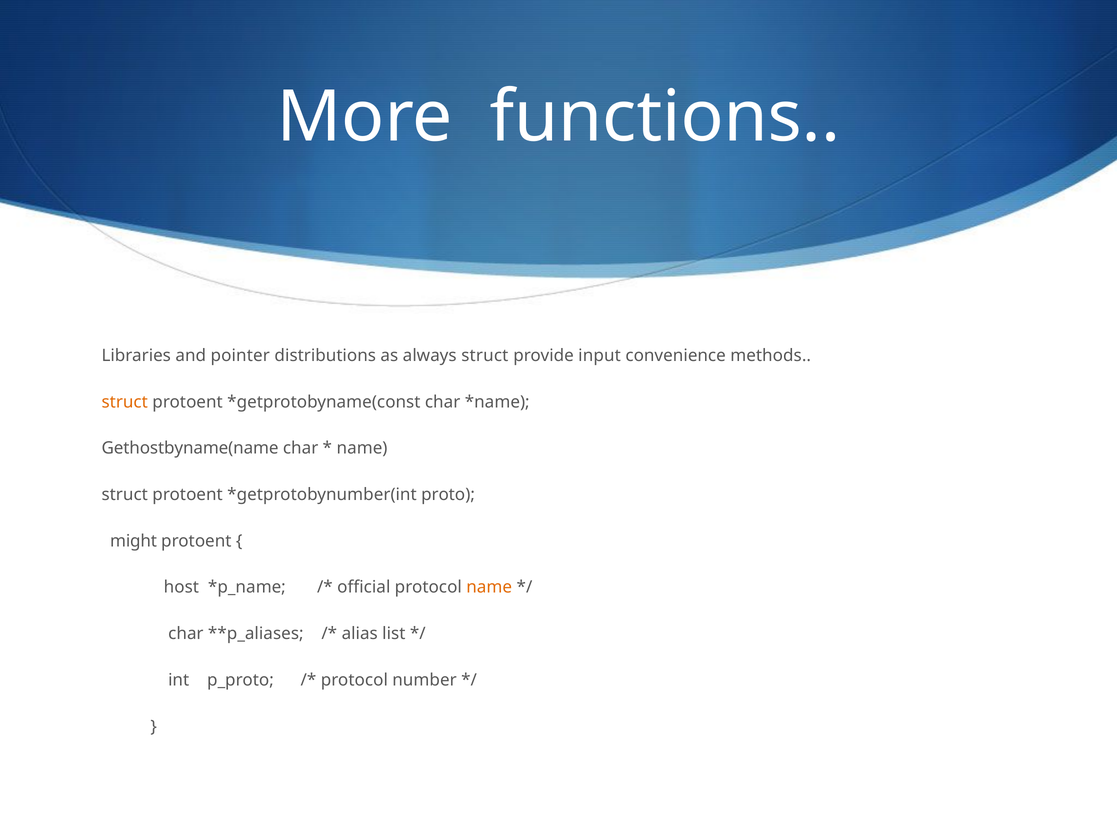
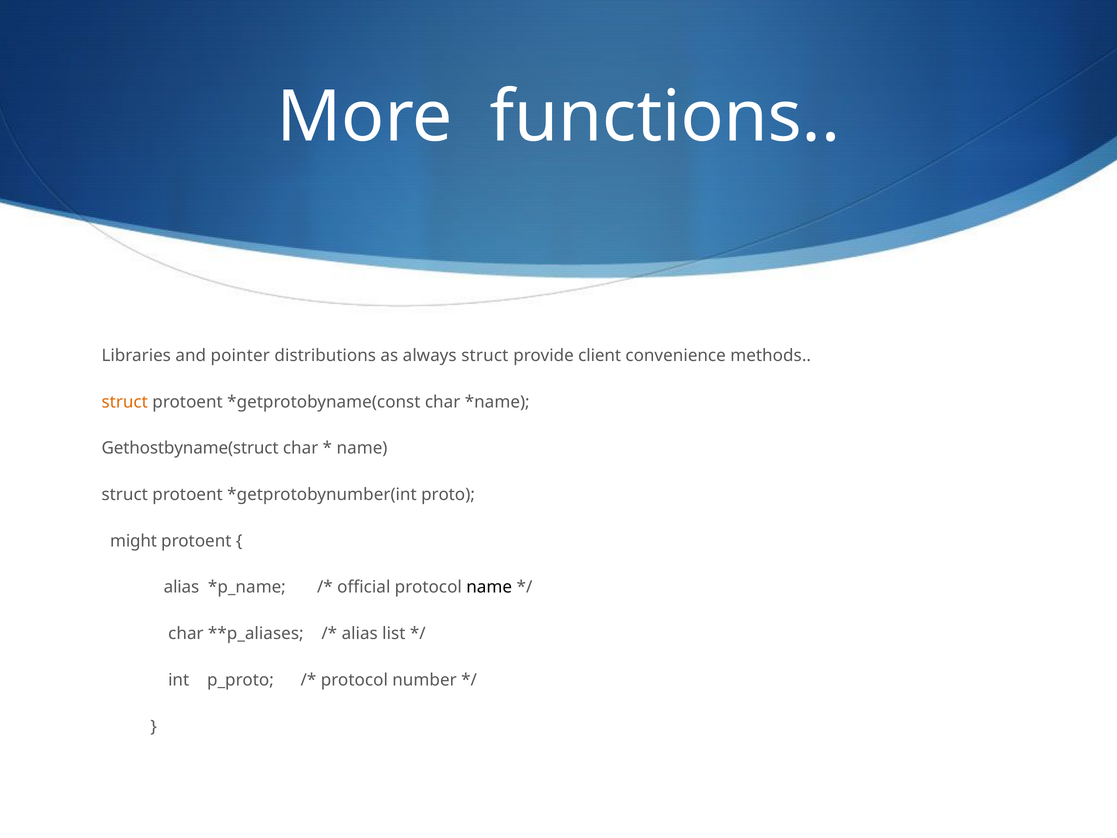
input: input -> client
Gethostbyname(name: Gethostbyname(name -> Gethostbyname(struct
host at (181, 587): host -> alias
name at (489, 587) colour: orange -> black
